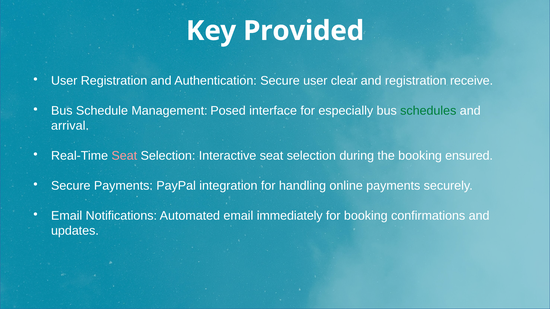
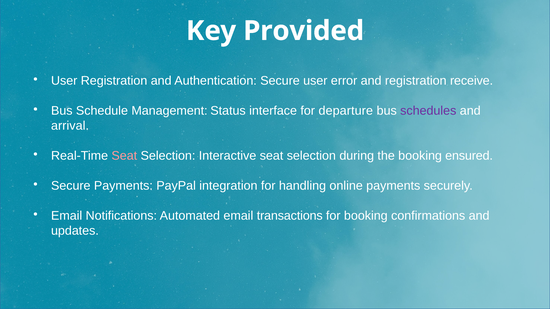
clear: clear -> error
Posed: Posed -> Status
especially: especially -> departure
schedules colour: green -> purple
immediately: immediately -> transactions
